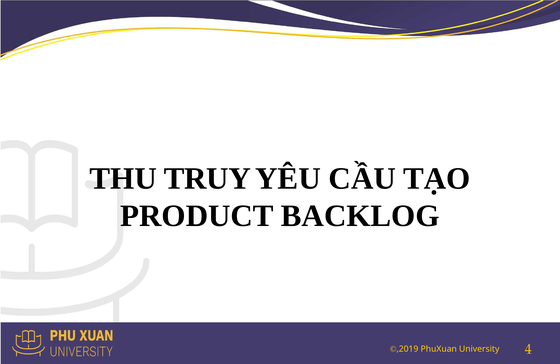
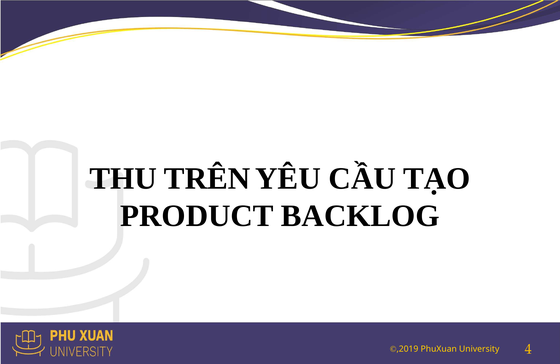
TRUY: TRUY -> TRÊN
